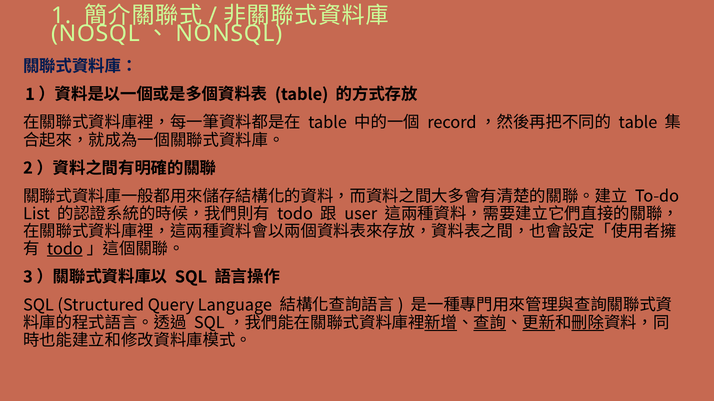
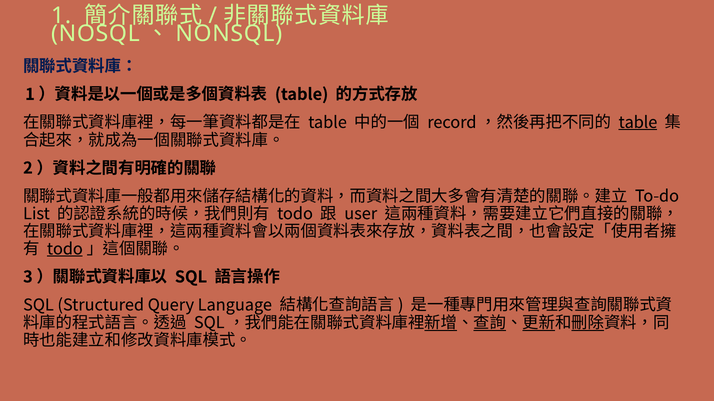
table at (638, 123) underline: none -> present
